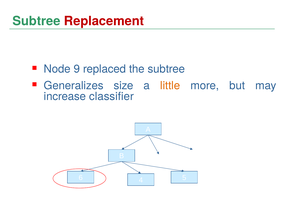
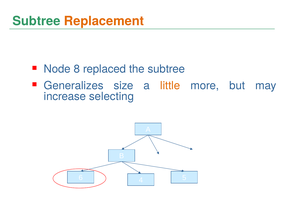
Replacement colour: red -> orange
9: 9 -> 8
classifier: classifier -> selecting
